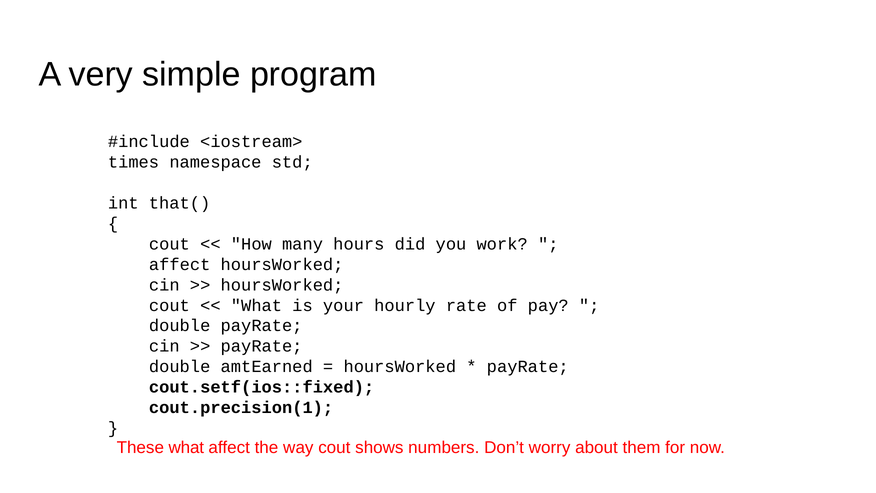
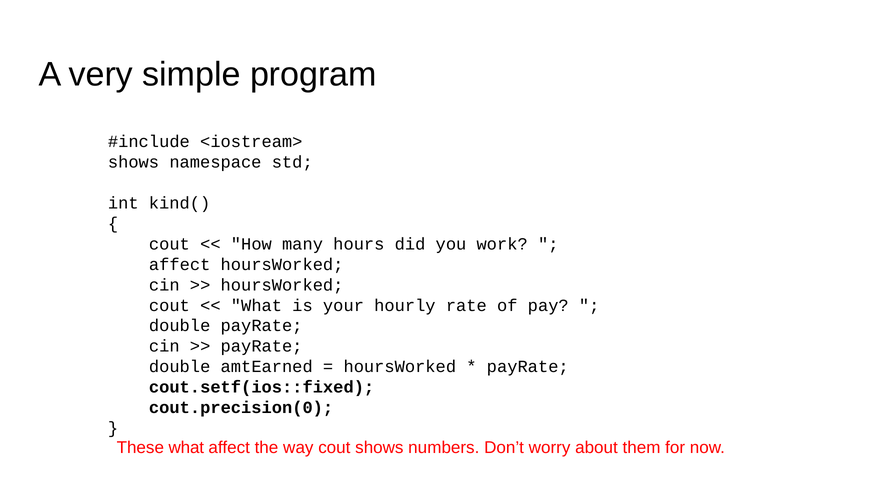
times at (134, 162): times -> shows
that(: that( -> kind(
cout.precision(1: cout.precision(1 -> cout.precision(0
